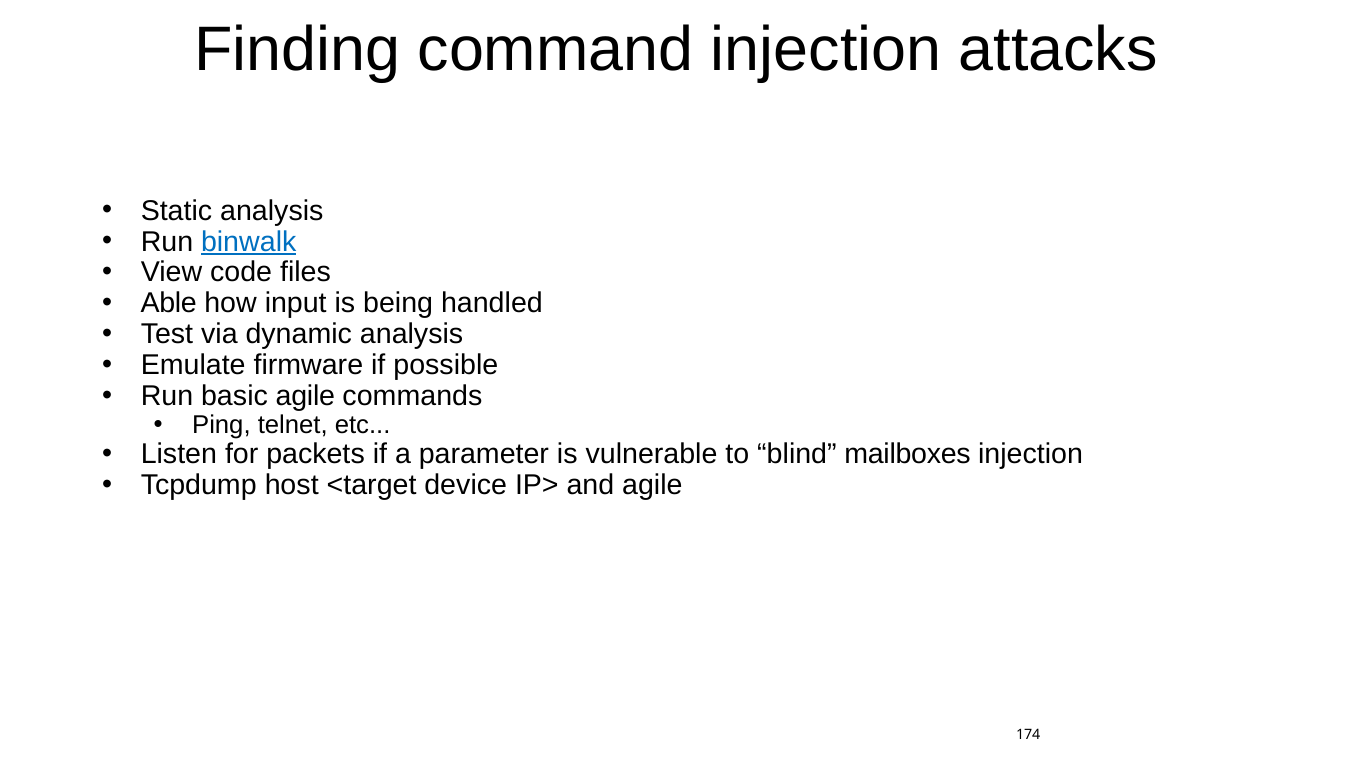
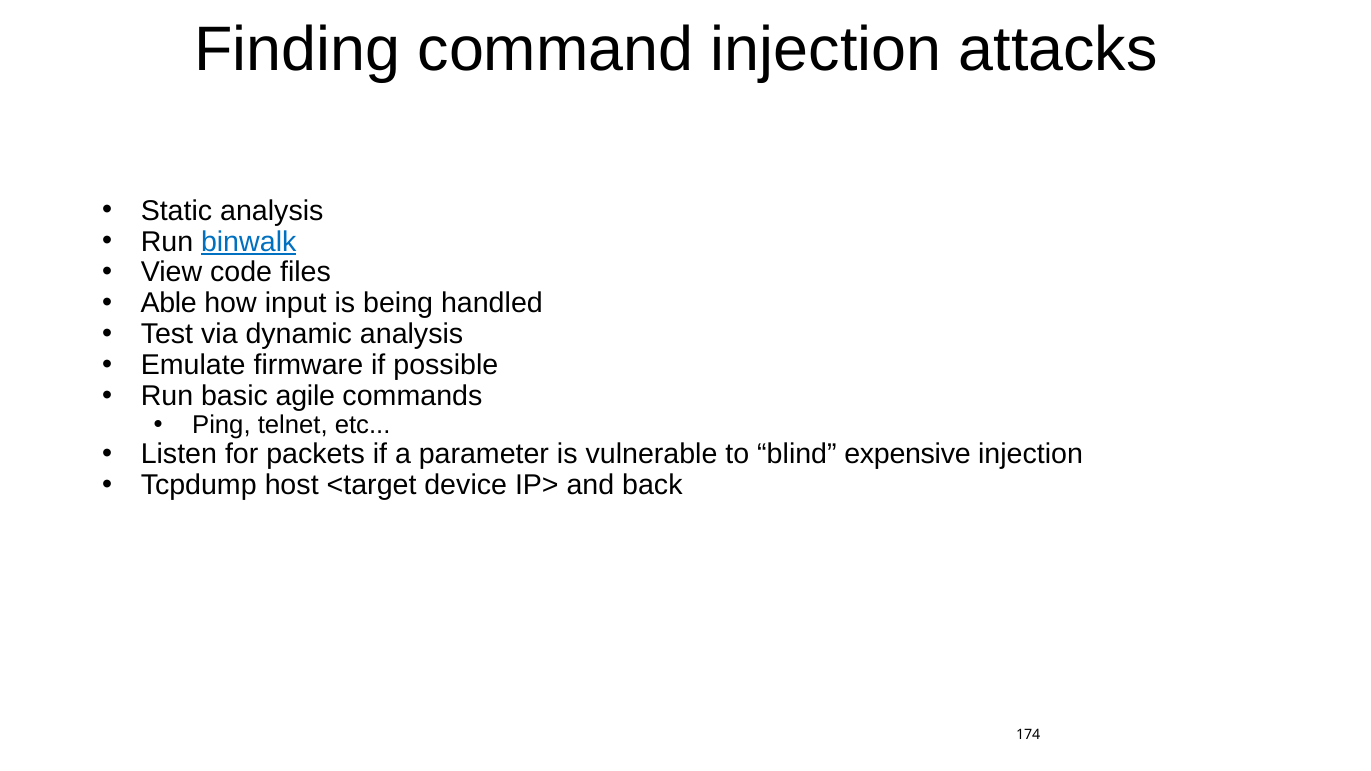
mailboxes: mailboxes -> expensive
and agile: agile -> back
